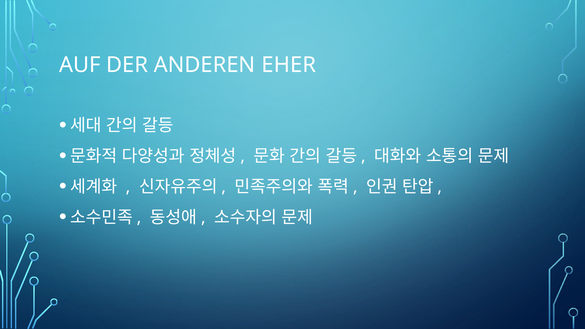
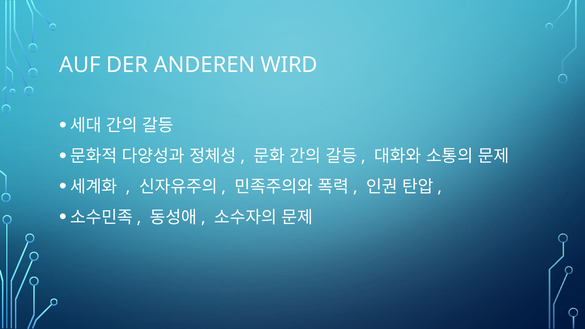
EHER: EHER -> WIRD
